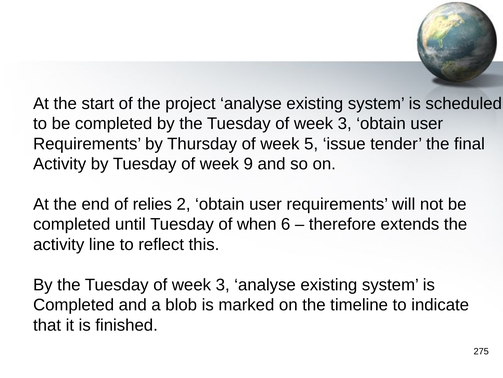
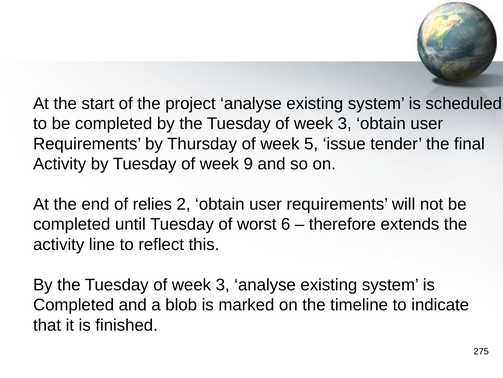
when: when -> worst
